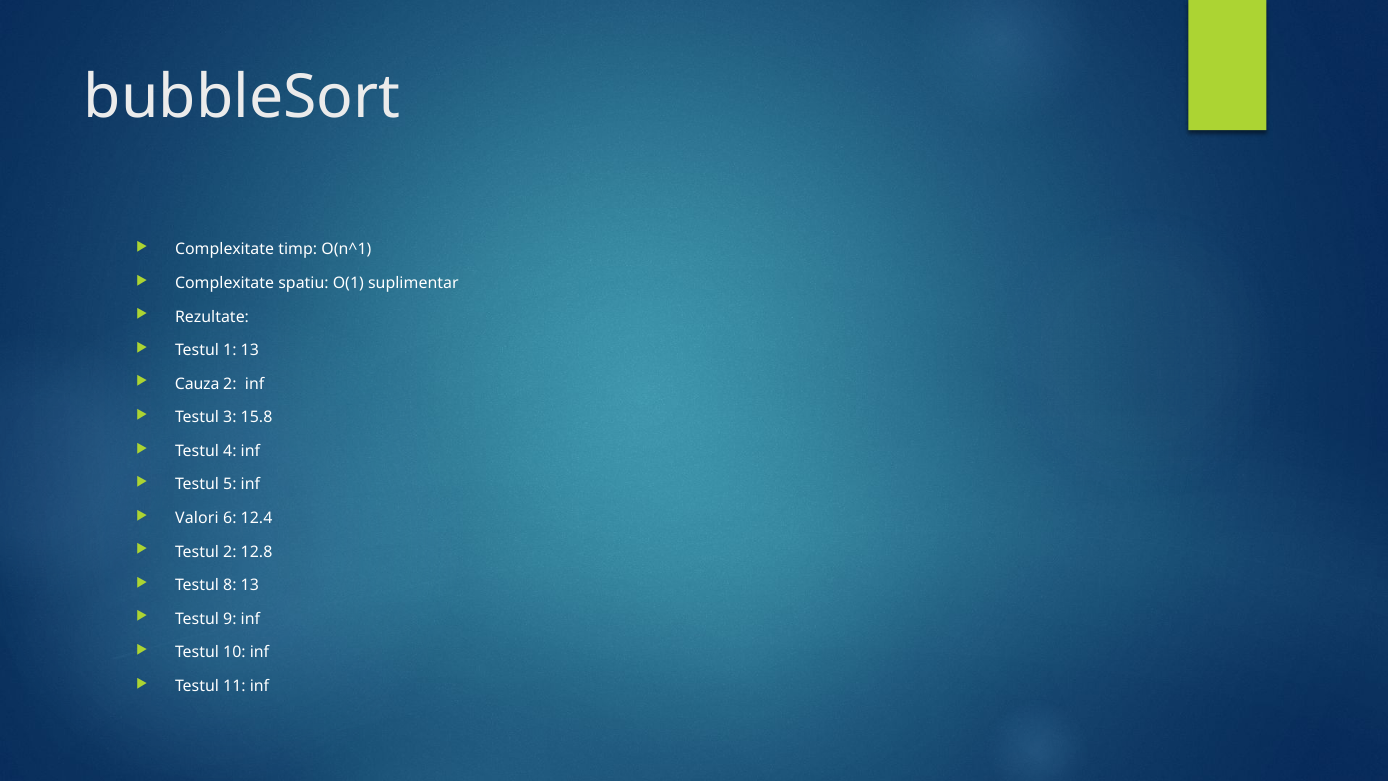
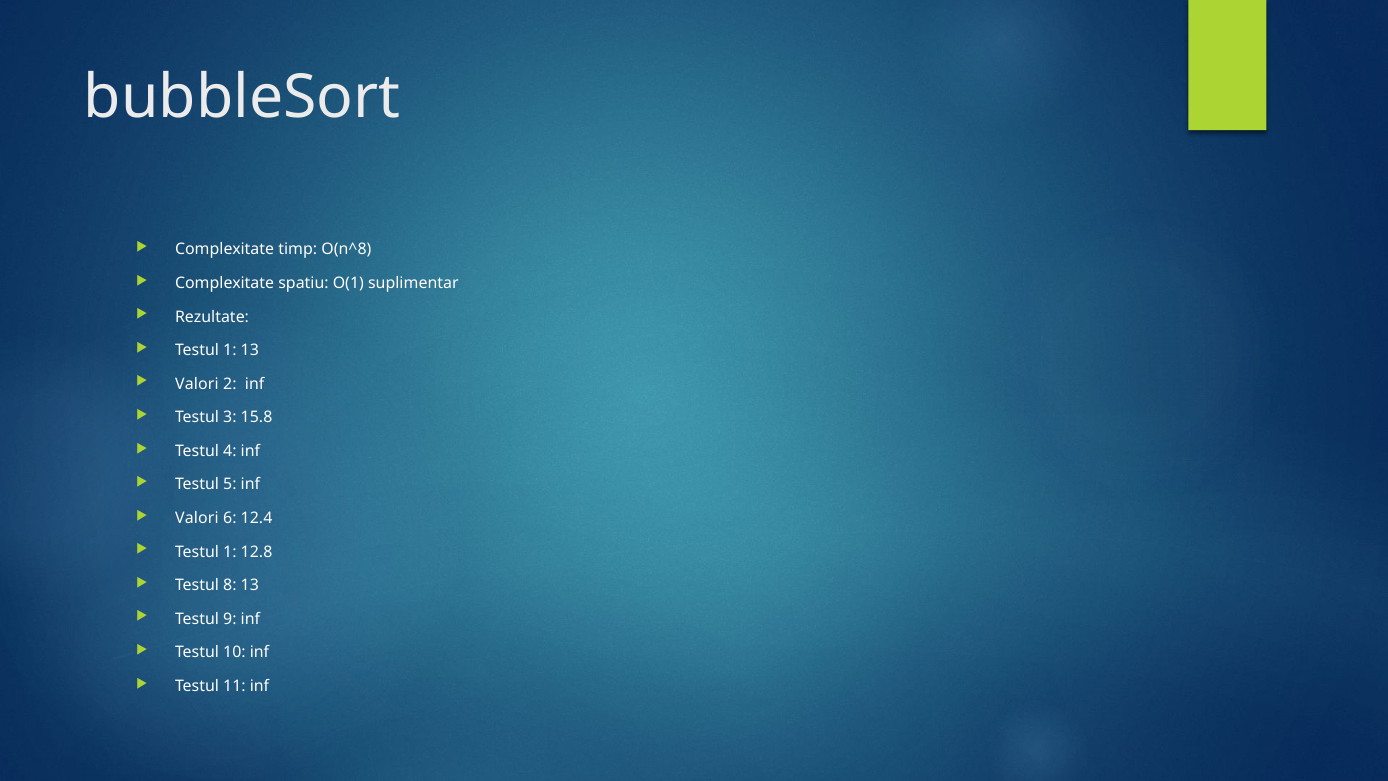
O(n^1: O(n^1 -> O(n^8
Cauza at (197, 384): Cauza -> Valori
2 at (230, 552): 2 -> 1
